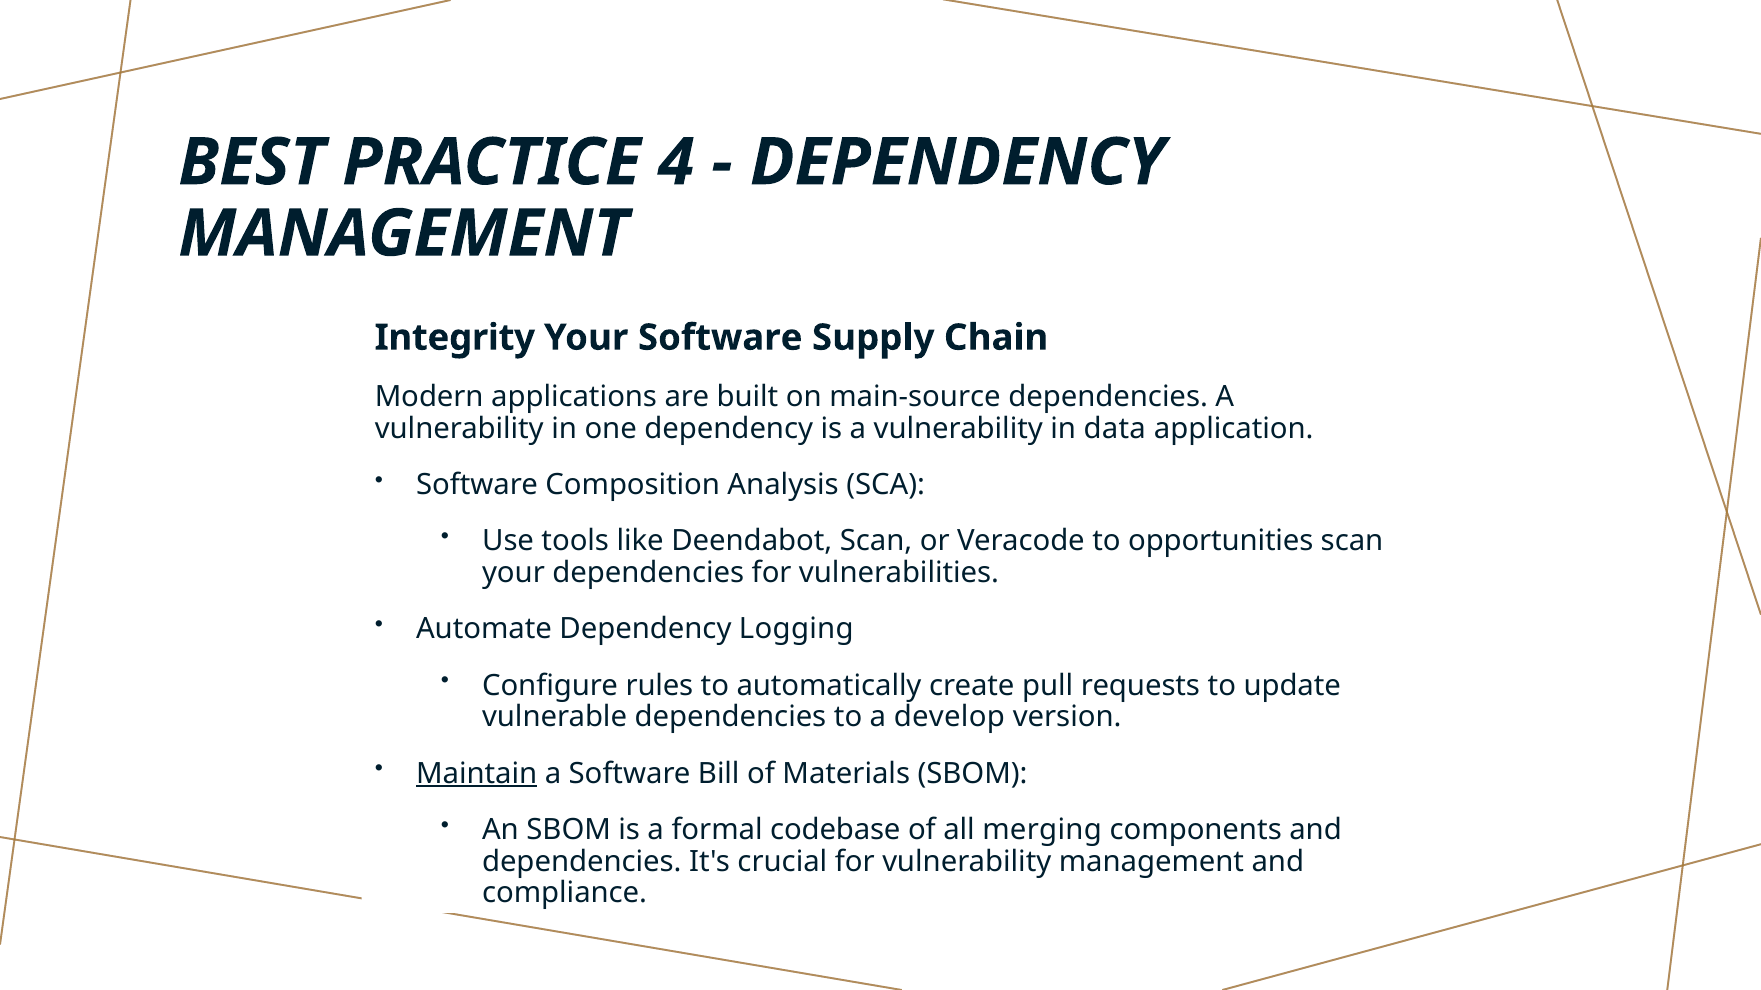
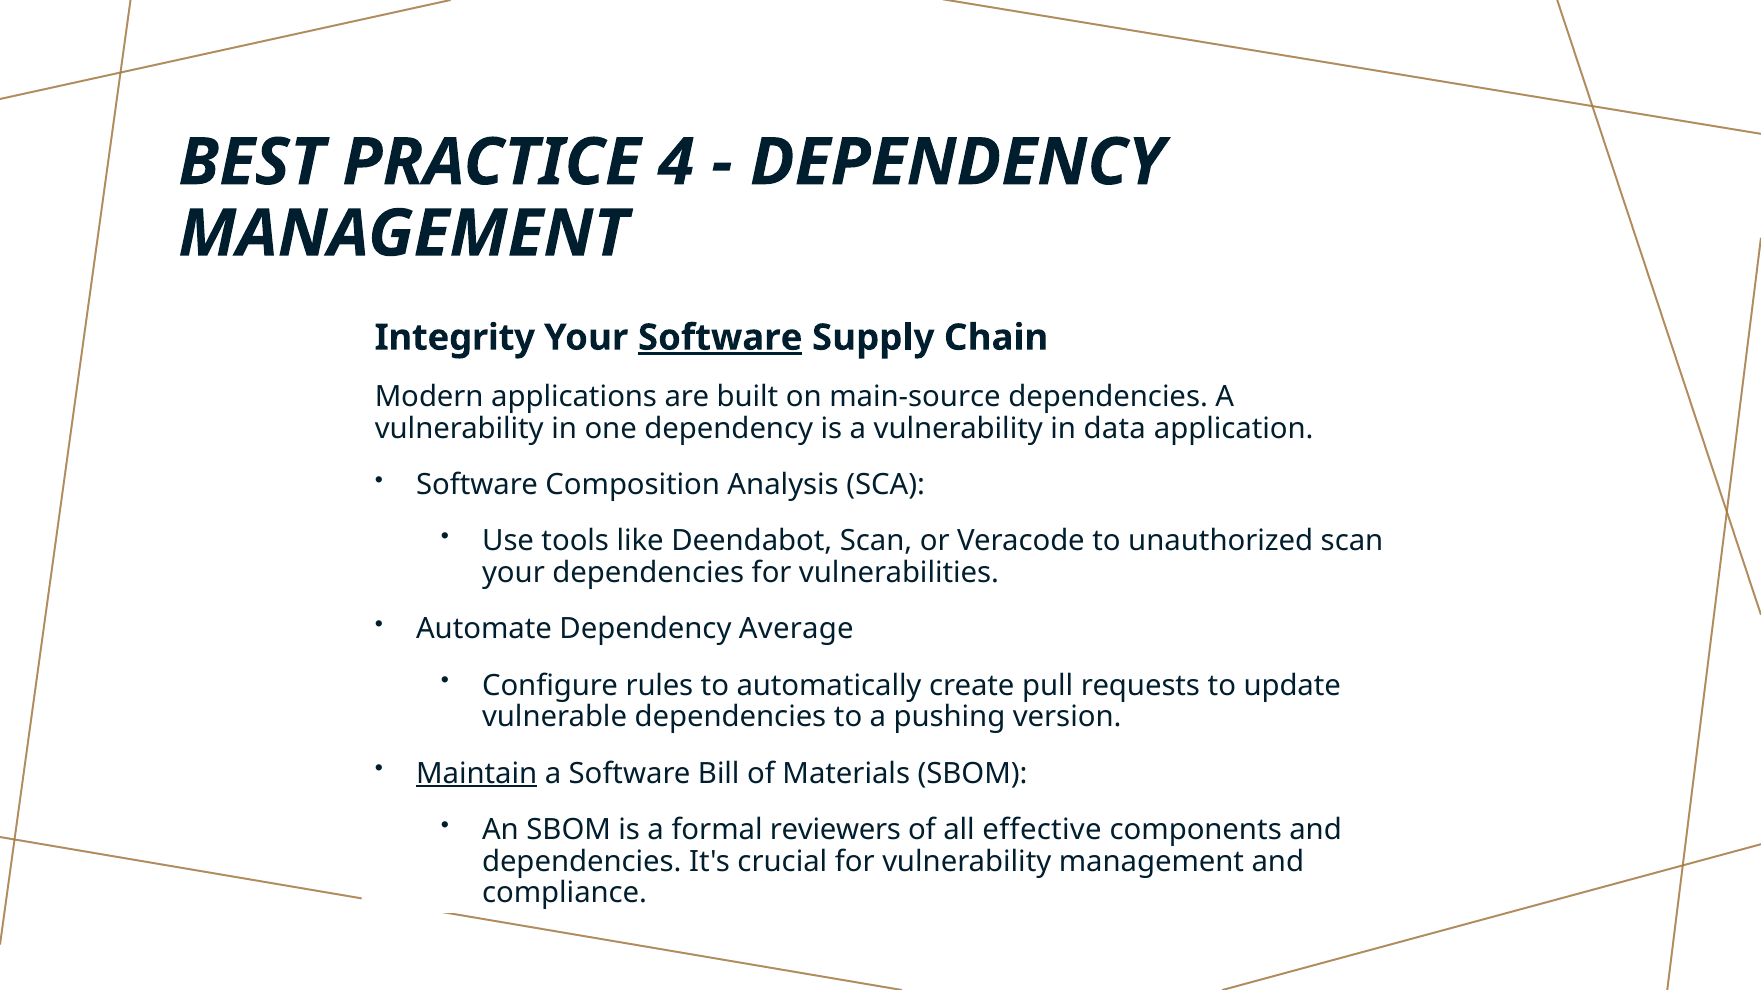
Software at (720, 338) underline: none -> present
opportunities: opportunities -> unauthorized
Logging: Logging -> Average
develop: develop -> pushing
codebase: codebase -> reviewers
merging: merging -> effective
